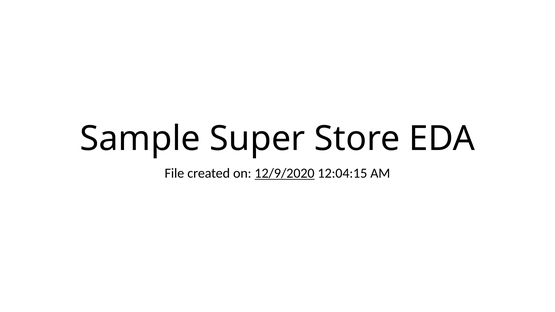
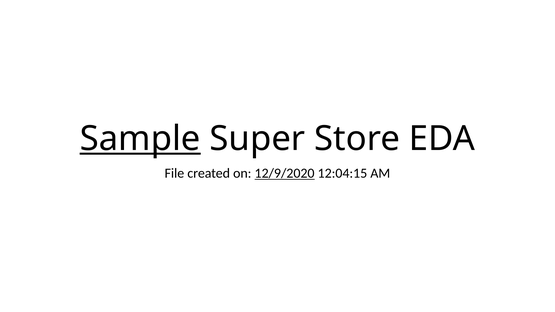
Sample underline: none -> present
